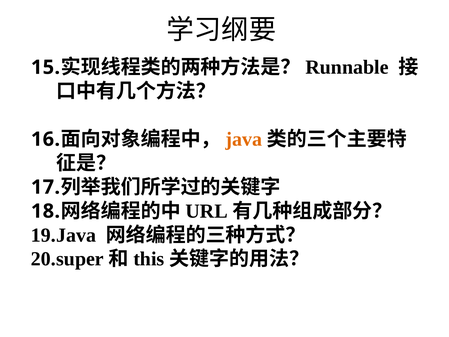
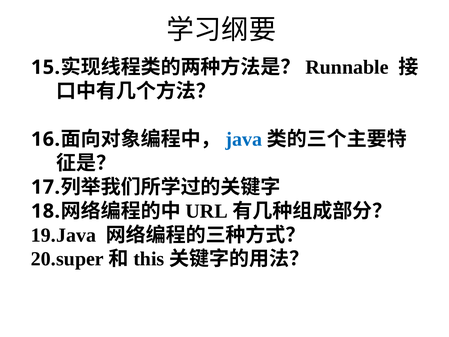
java colour: orange -> blue
